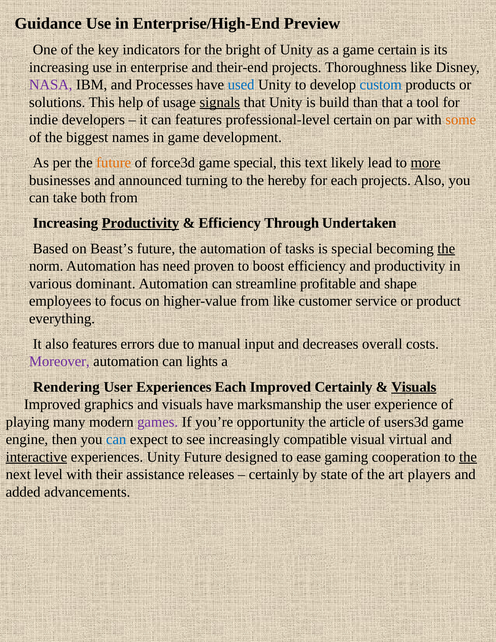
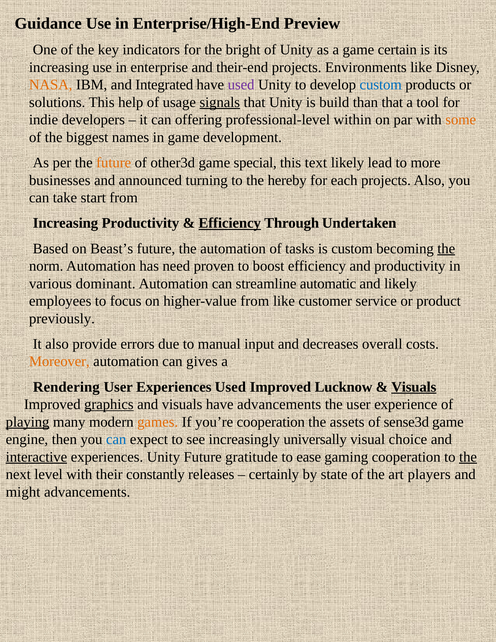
Thoroughness: Thoroughness -> Environments
NASA colour: purple -> orange
Processes: Processes -> Integrated
used at (241, 85) colour: blue -> purple
can features: features -> offering
professional-level certain: certain -> within
force3d: force3d -> other3d
more underline: present -> none
both: both -> start
Productivity at (140, 223) underline: present -> none
Efficiency at (230, 223) underline: none -> present
is special: special -> custom
profitable: profitable -> automatic
and shape: shape -> likely
everything: everything -> previously
also features: features -> provide
Moreover colour: purple -> orange
lights: lights -> gives
Experiences Each: Each -> Used
Improved Certainly: Certainly -> Lucknow
graphics underline: none -> present
have marksmanship: marksmanship -> advancements
playing underline: none -> present
games colour: purple -> orange
you’re opportunity: opportunity -> cooperation
article: article -> assets
users3d: users3d -> sense3d
compatible: compatible -> universally
virtual: virtual -> choice
designed: designed -> gratitude
assistance: assistance -> constantly
added: added -> might
